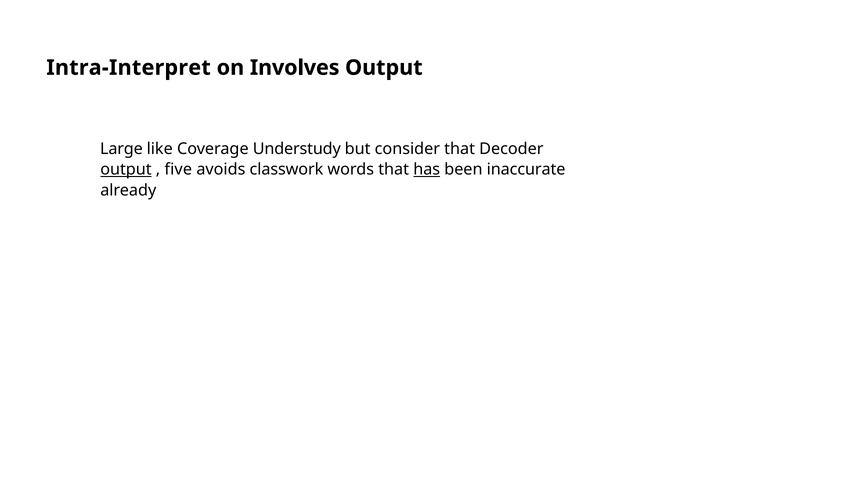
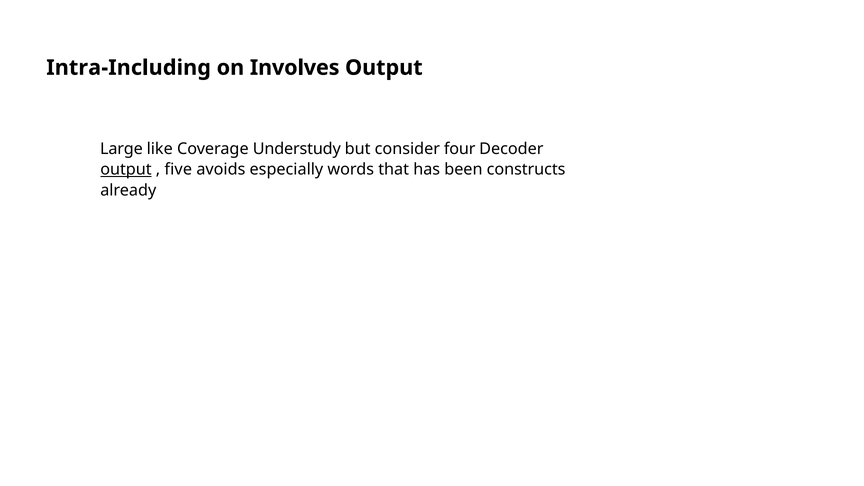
Intra-Interpret: Intra-Interpret -> Intra-Including
consider that: that -> four
classwork: classwork -> especially
has underline: present -> none
inaccurate: inaccurate -> constructs
